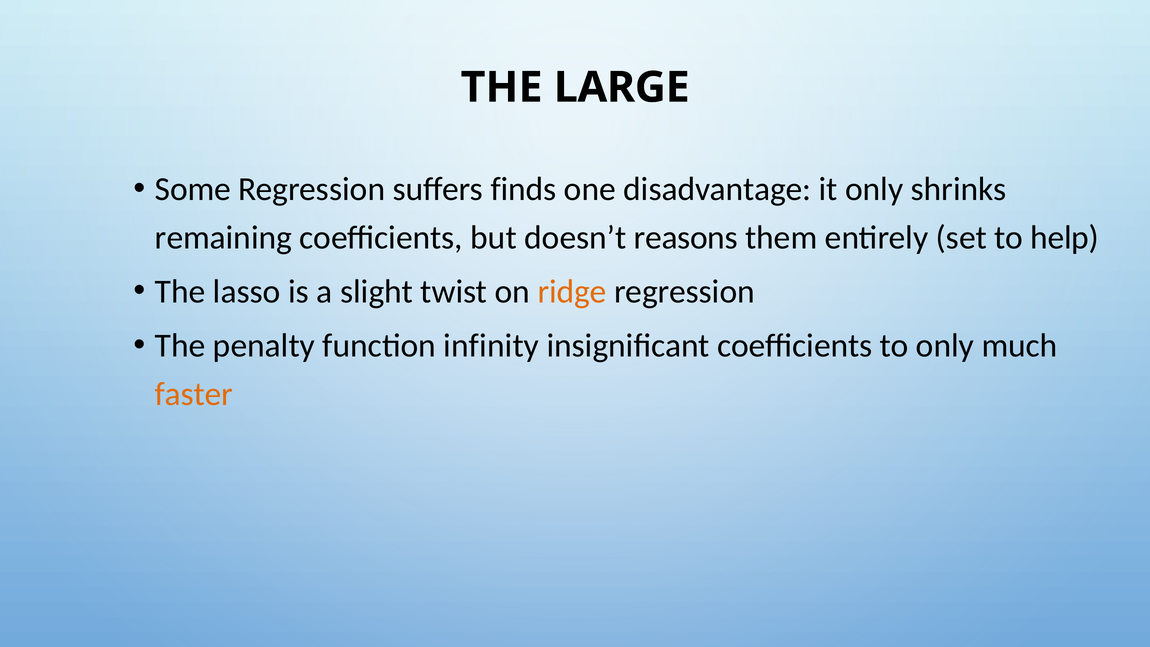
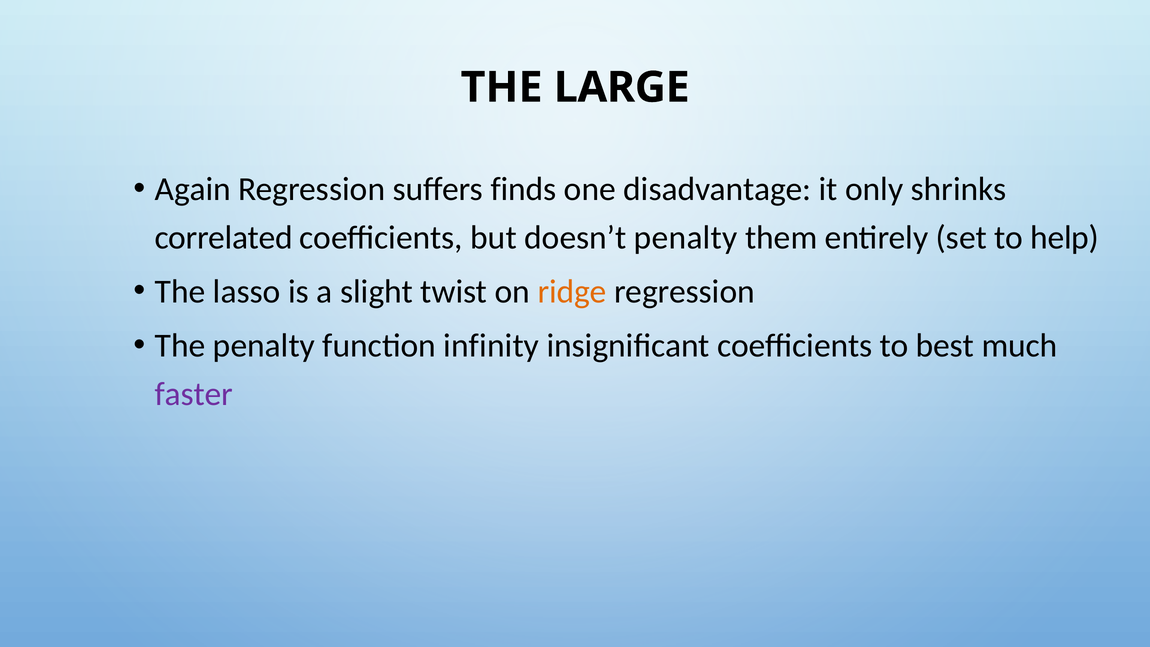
Some: Some -> Again
remaining: remaining -> correlated
doesn’t reasons: reasons -> penalty
to only: only -> best
faster colour: orange -> purple
